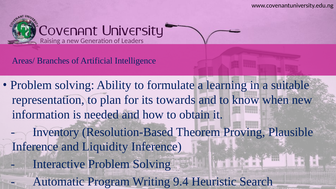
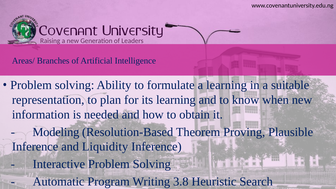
its towards: towards -> learning
Inventory: Inventory -> Modeling
9.4: 9.4 -> 3.8
